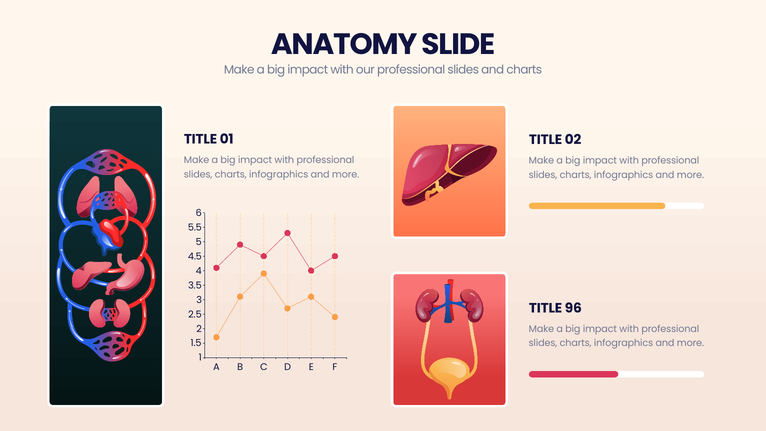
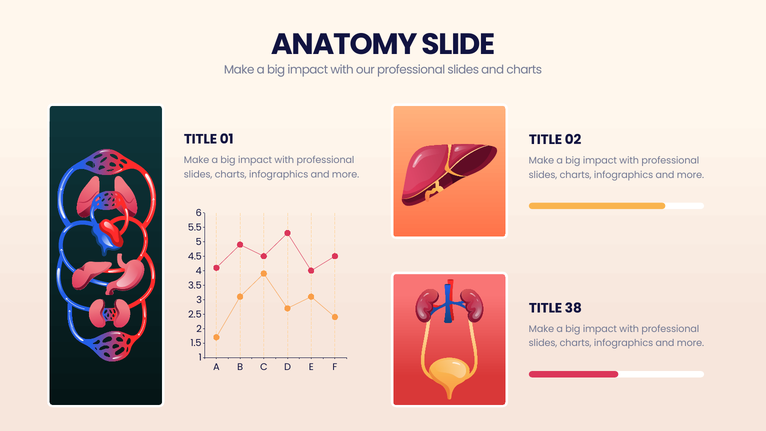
96: 96 -> 38
